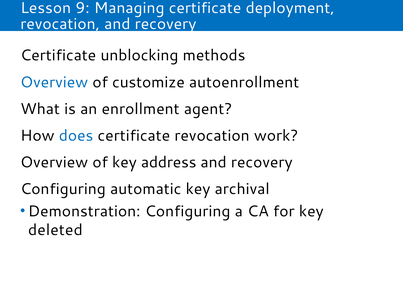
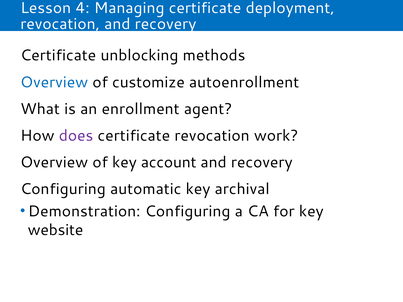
9: 9 -> 4
does colour: blue -> purple
address: address -> account
deleted: deleted -> website
